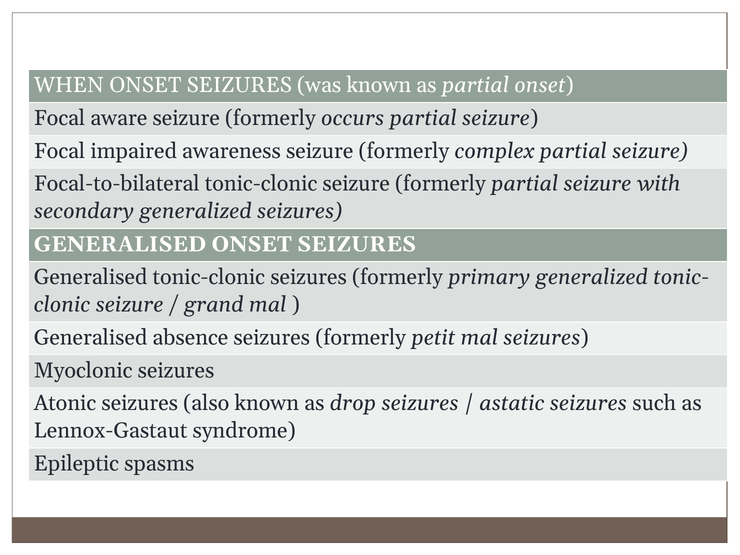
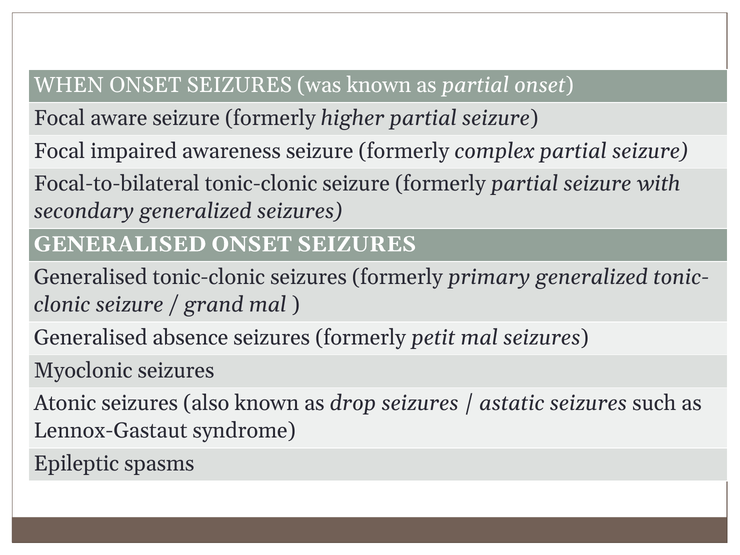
occurs: occurs -> higher
